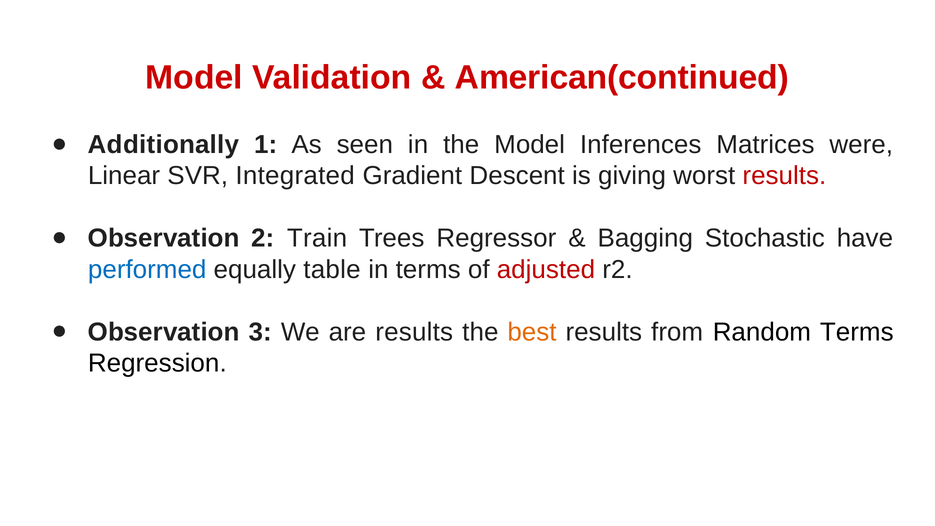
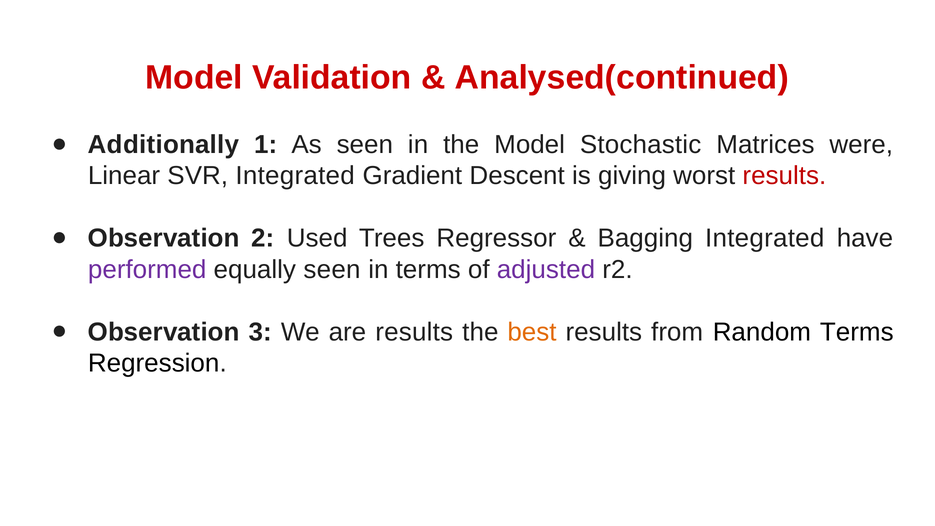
American(continued: American(continued -> Analysed(continued
Inferences: Inferences -> Stochastic
Train: Train -> Used
Bagging Stochastic: Stochastic -> Integrated
performed colour: blue -> purple
equally table: table -> seen
adjusted colour: red -> purple
